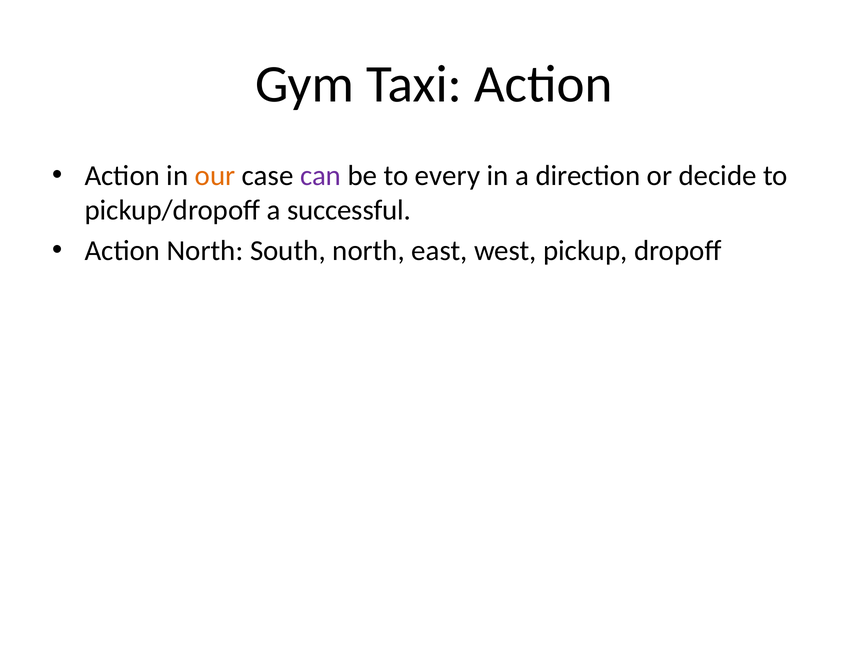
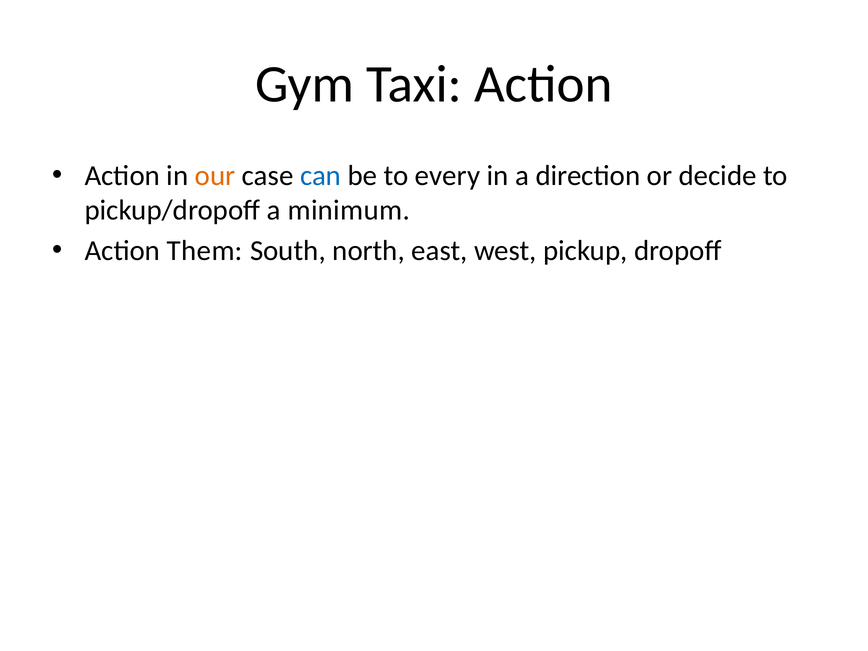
can colour: purple -> blue
successful: successful -> minimum
Action North: North -> Them
